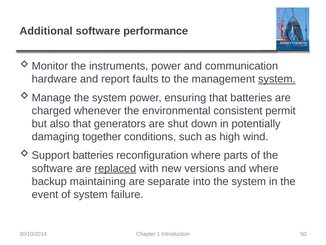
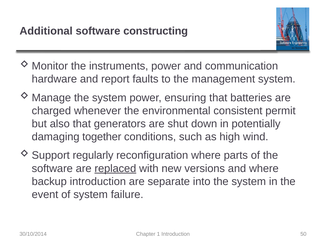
performance: performance -> constructing
system at (277, 79) underline: present -> none
batteries at (93, 155): batteries -> regularly
backup maintaining: maintaining -> introduction
